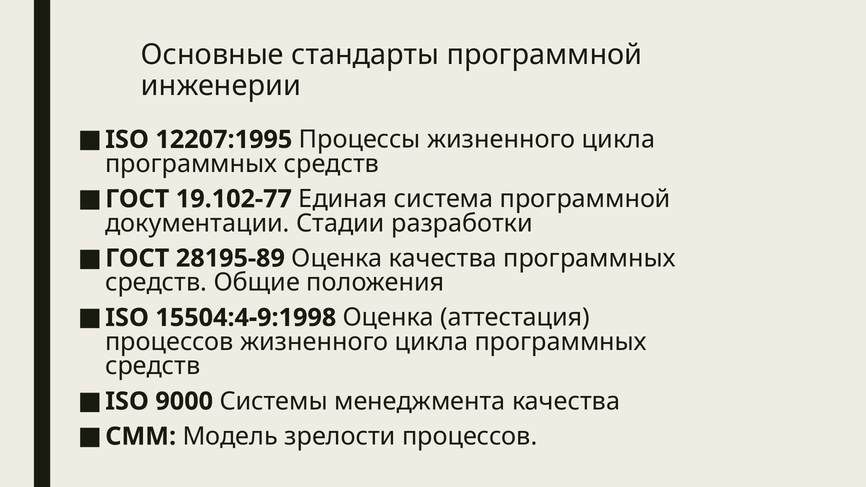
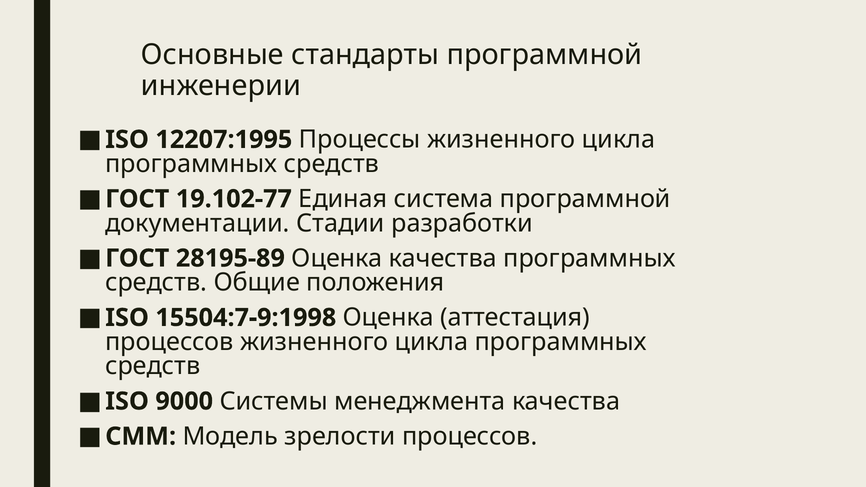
15504:4-9:1998: 15504:4-9:1998 -> 15504:7-9:1998
